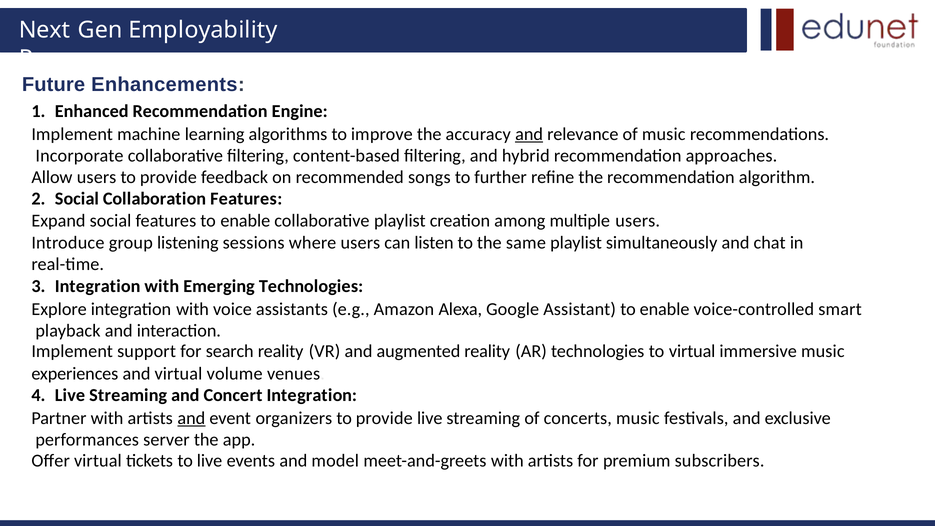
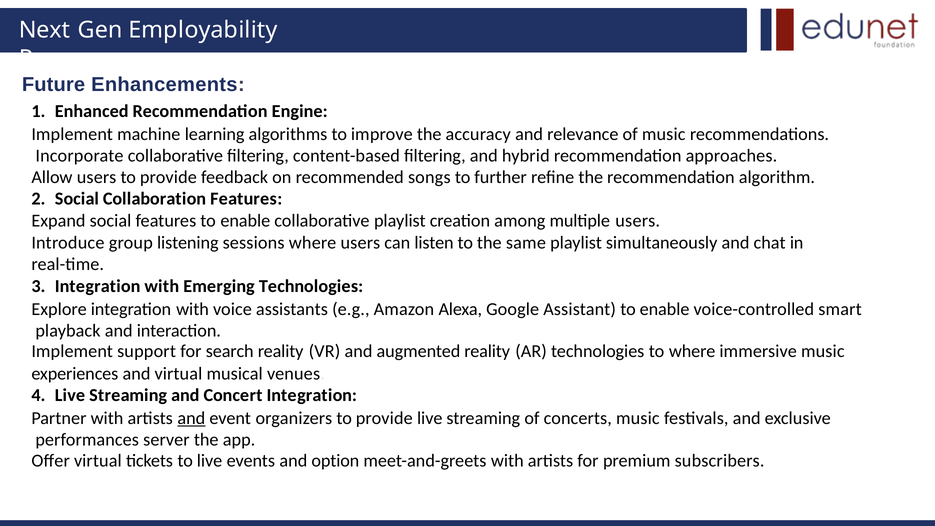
and at (529, 134) underline: present -> none
to virtual: virtual -> where
volume: volume -> musical
model: model -> option
